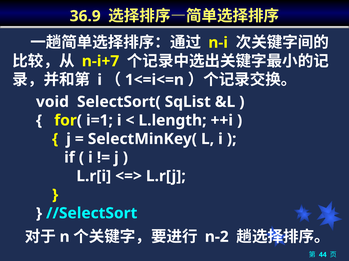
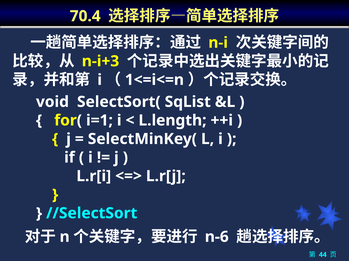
36.9: 36.9 -> 70.4
n-i+7: n-i+7 -> n-i+3
n-2: n-2 -> n-6
